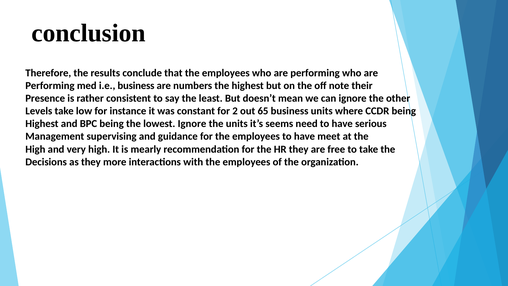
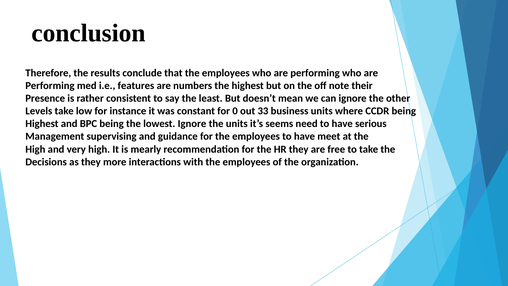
i.e business: business -> features
2: 2 -> 0
65: 65 -> 33
